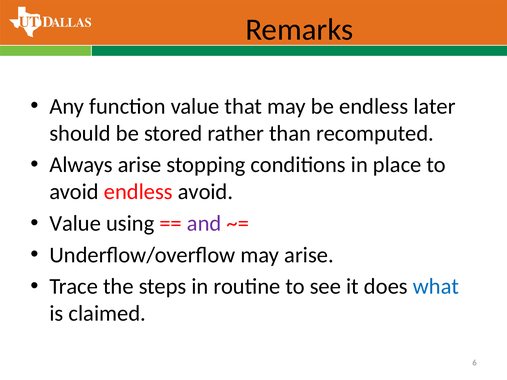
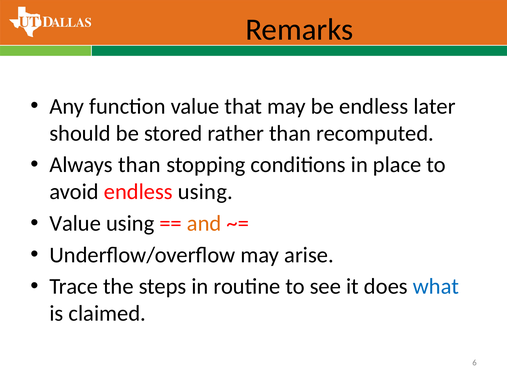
Always arise: arise -> than
endless avoid: avoid -> using
and colour: purple -> orange
